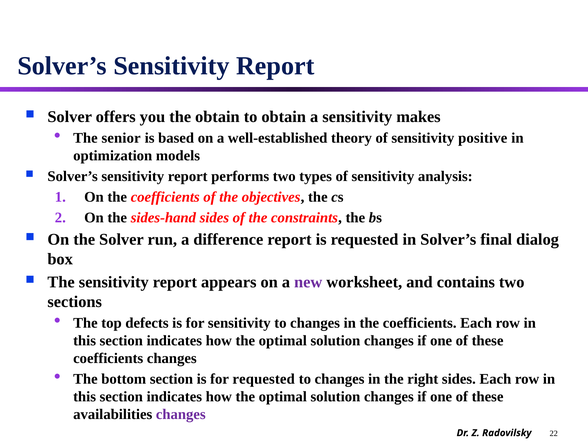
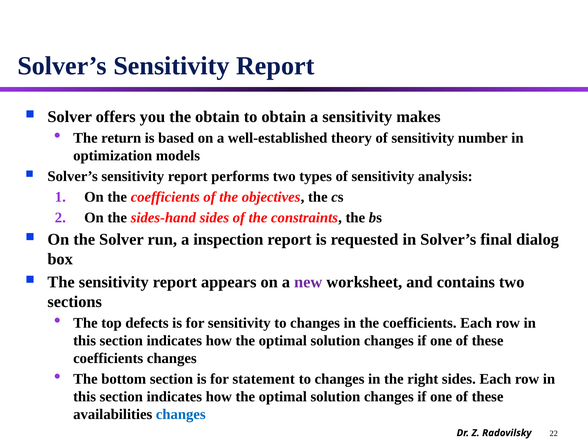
senior: senior -> return
positive: positive -> number
difference: difference -> inspection
for requested: requested -> statement
changes at (181, 414) colour: purple -> blue
